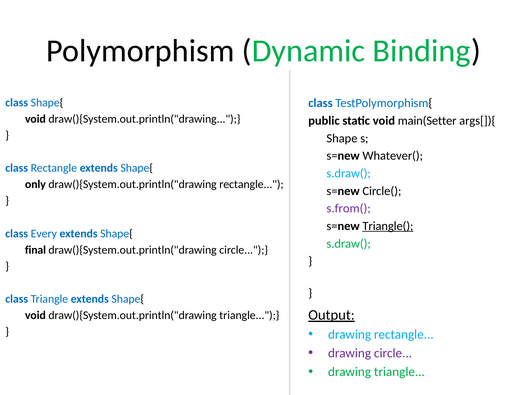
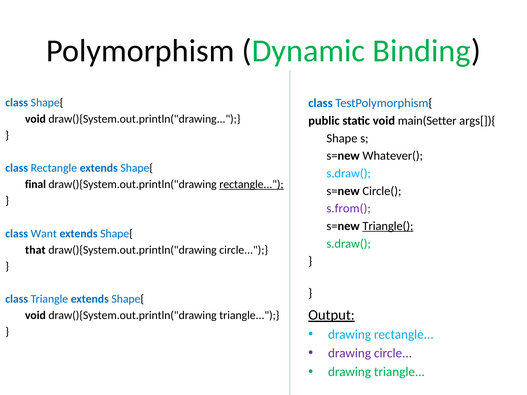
only: only -> final
rectangle at (251, 185) underline: none -> present
Every: Every -> Want
final: final -> that
